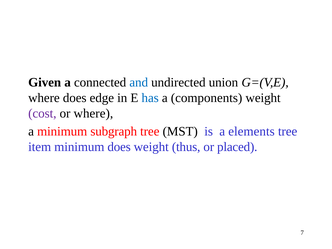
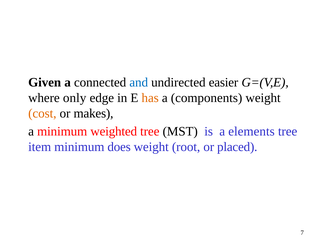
union: union -> easier
where does: does -> only
has colour: blue -> orange
cost colour: purple -> orange
or where: where -> makes
subgraph: subgraph -> weighted
thus: thus -> root
